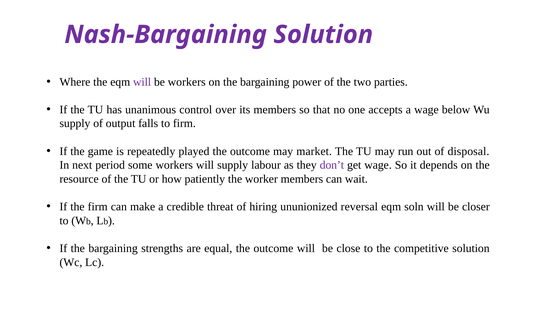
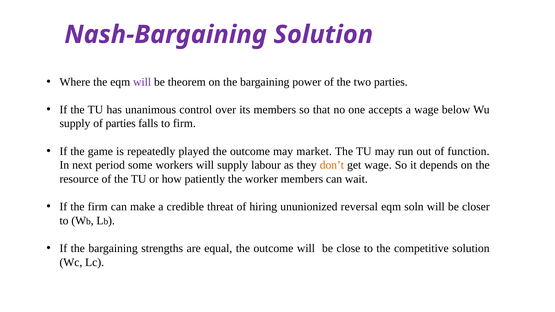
be workers: workers -> theorem
of output: output -> parties
disposal: disposal -> function
don’t colour: purple -> orange
